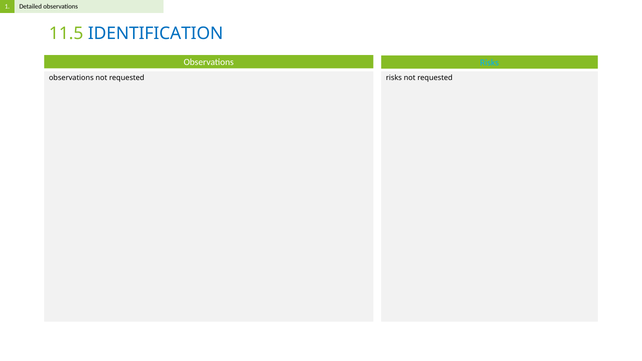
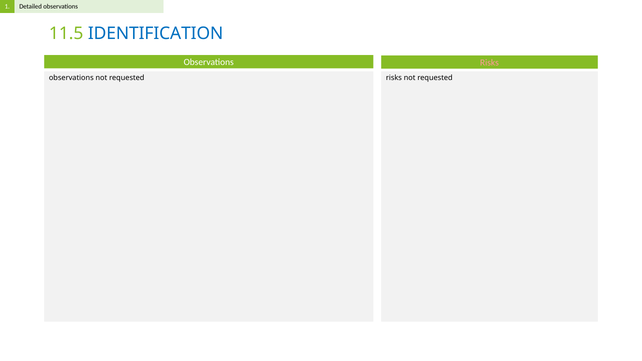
Risks at (489, 63) colour: light blue -> pink
